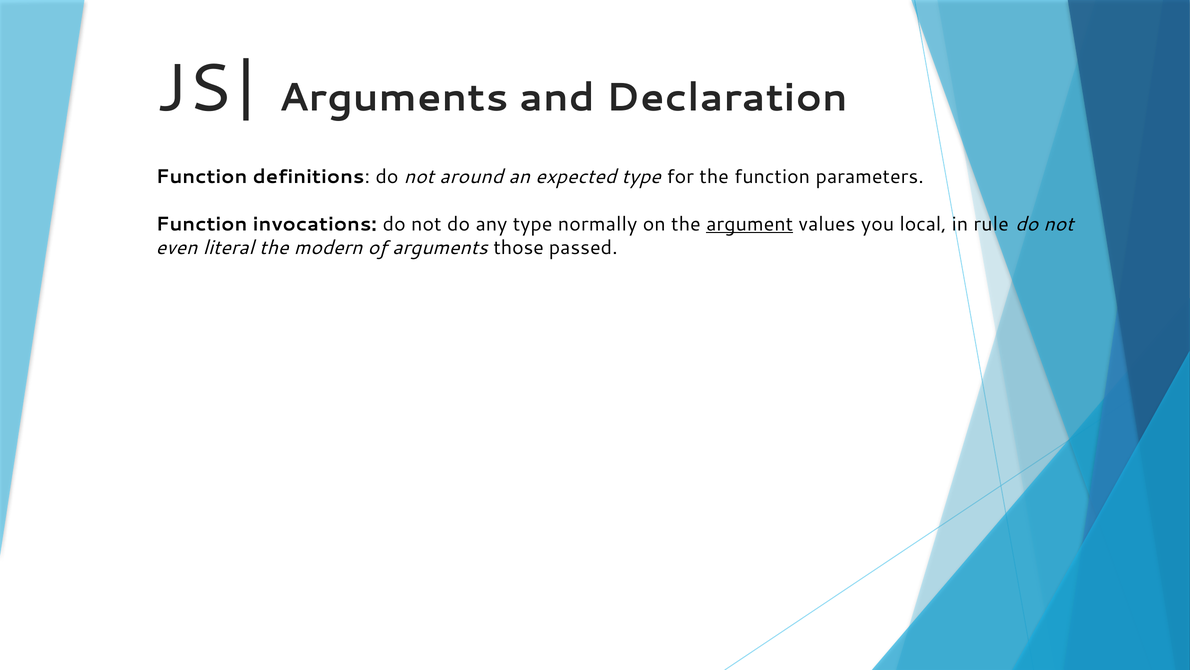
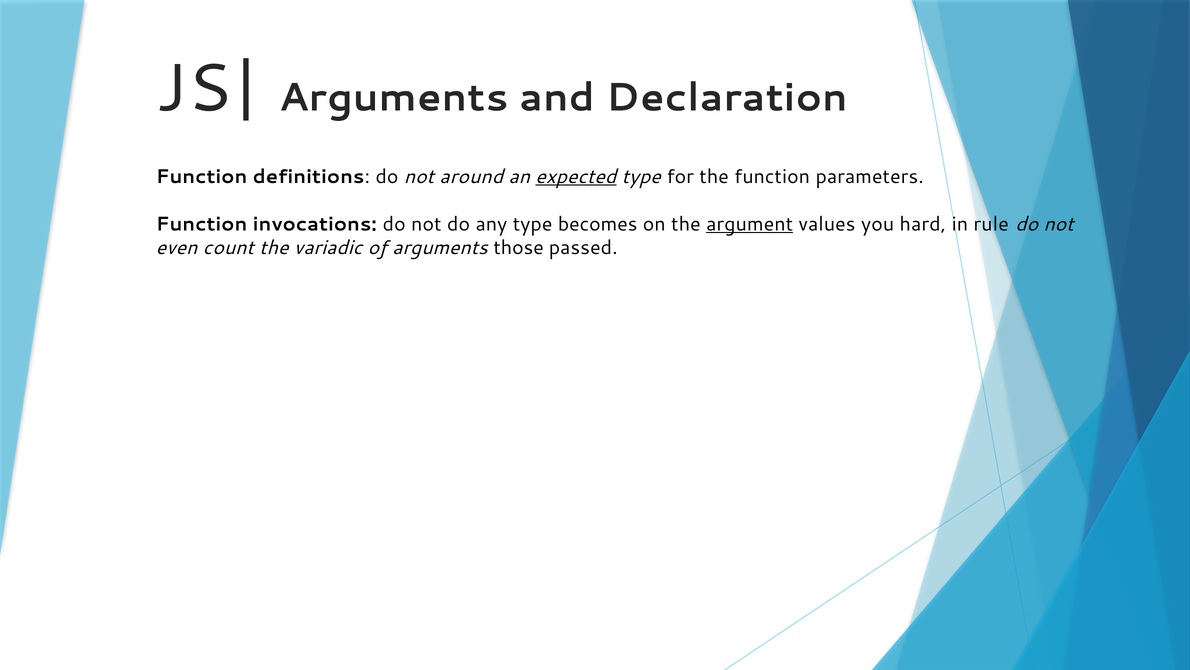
expected underline: none -> present
normally: normally -> becomes
local: local -> hard
literal: literal -> count
modern: modern -> variadic
